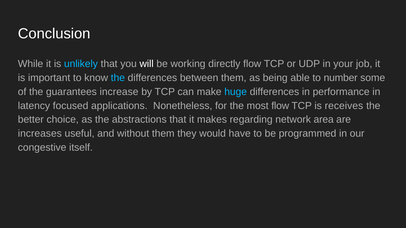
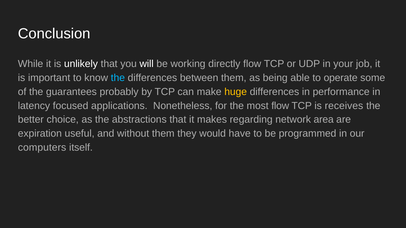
unlikely colour: light blue -> white
number: number -> operate
increase: increase -> probably
huge colour: light blue -> yellow
increases: increases -> expiration
congestive: congestive -> computers
